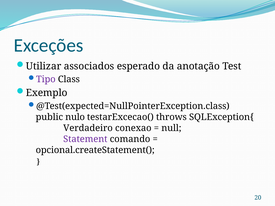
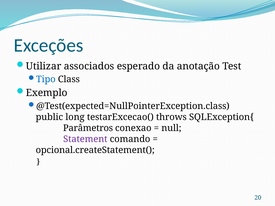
Tipo colour: purple -> blue
nulo: nulo -> long
Verdadeiro: Verdadeiro -> Parâmetros
